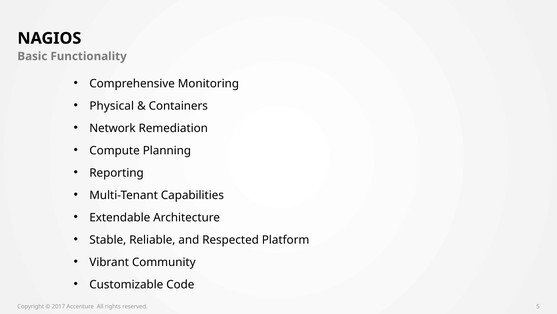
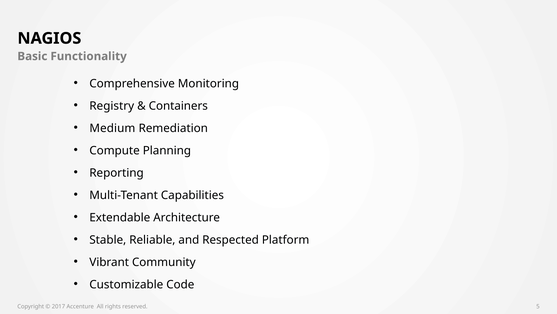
Physical: Physical -> Registry
Network: Network -> Medium
